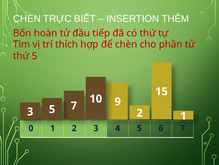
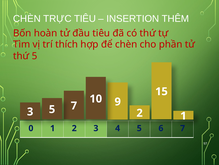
TRỰC BIẾT: BIẾT -> TIÊU
đầu tiếp: tiếp -> tiêu
